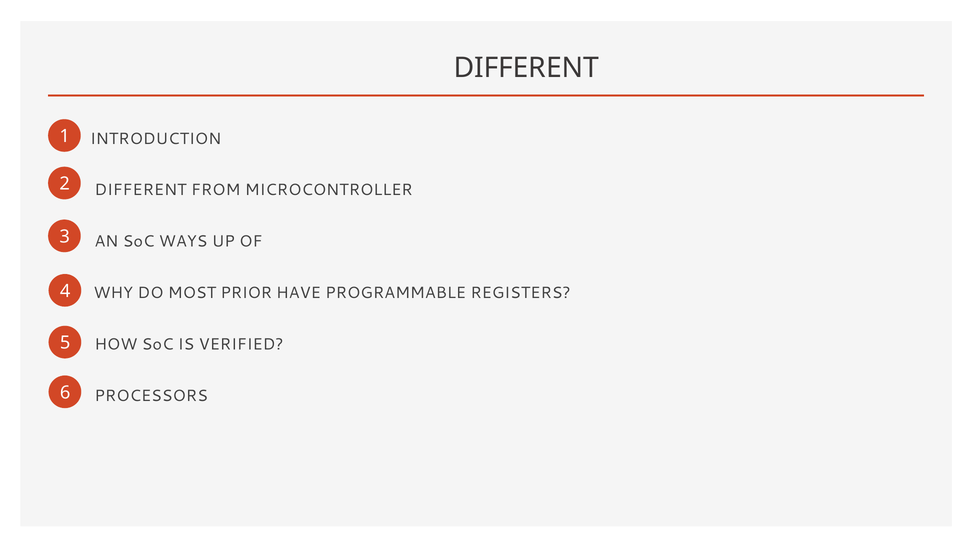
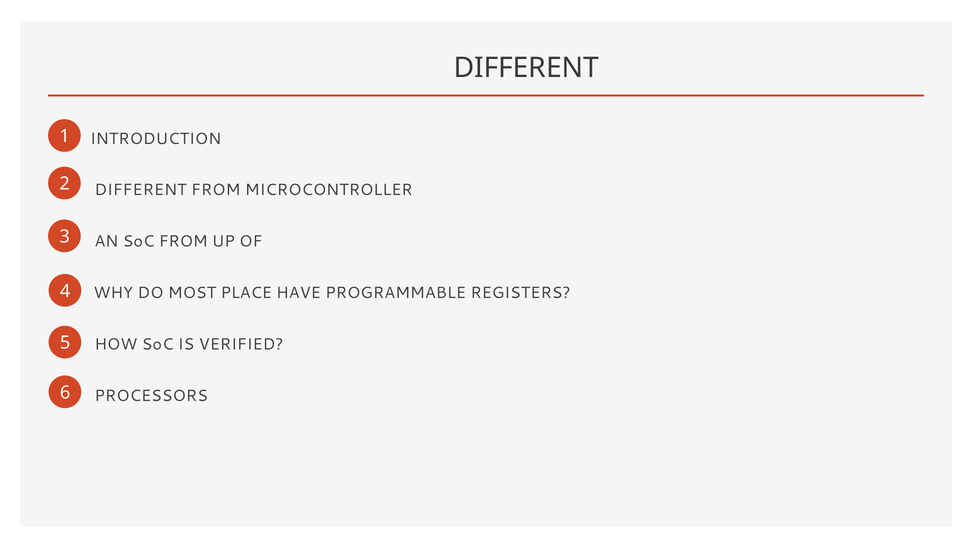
SoC WAYS: WAYS -> FROM
PRIOR: PRIOR -> PLACE
